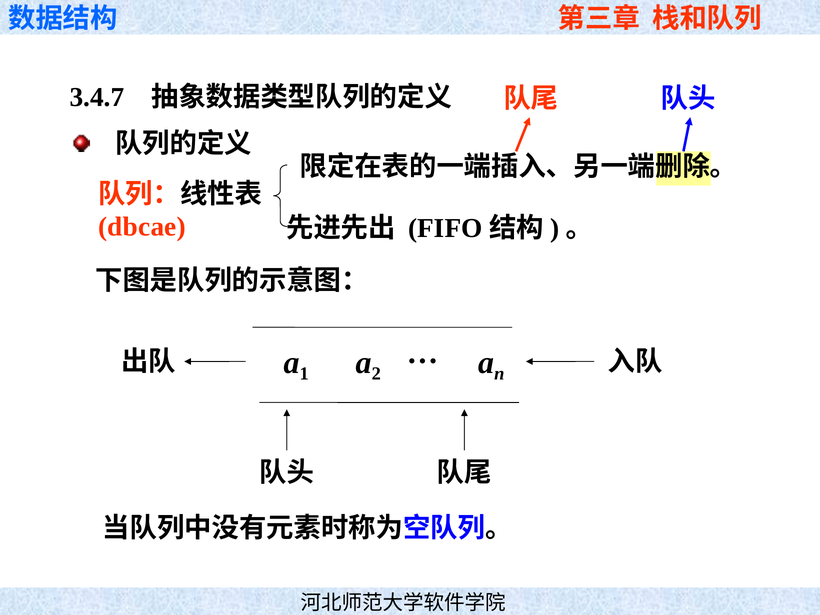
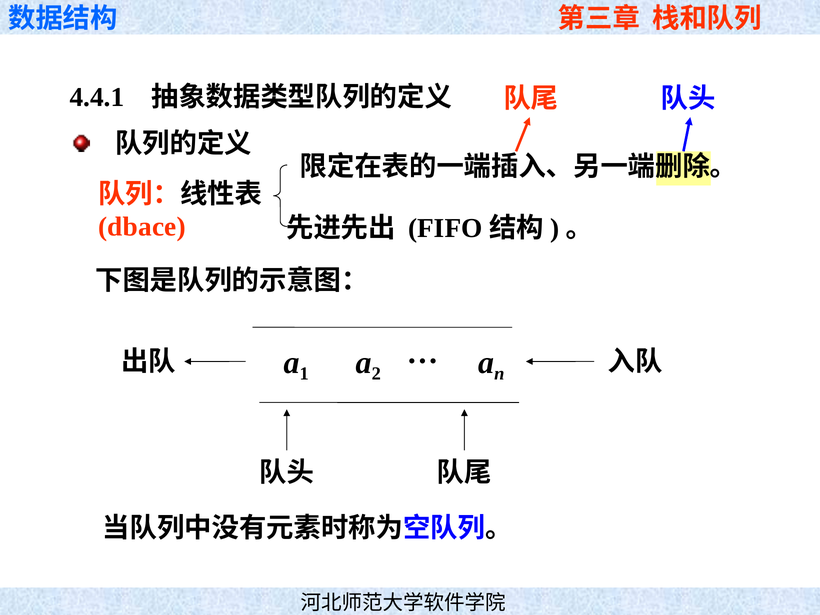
3.4.7: 3.4.7 -> 4.4.1
dbcae: dbcae -> dbace
